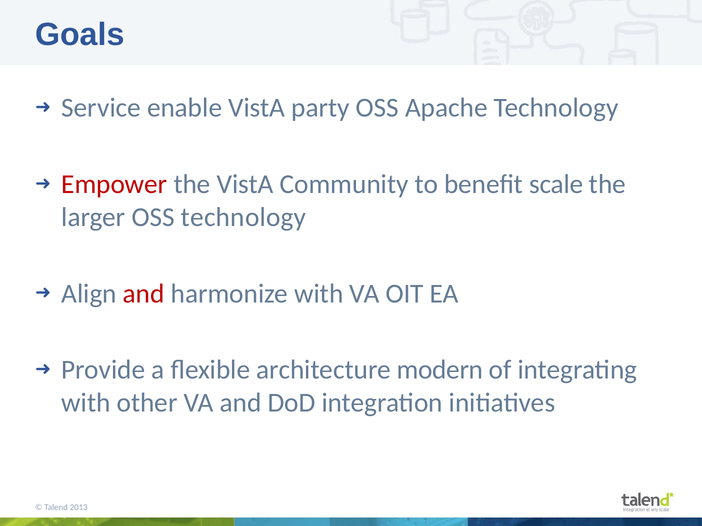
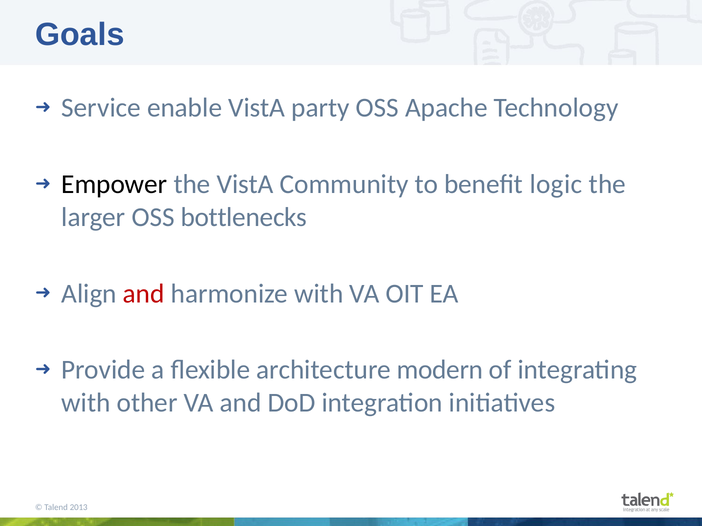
Empower colour: red -> black
scale: scale -> logic
OSS technology: technology -> bottlenecks
